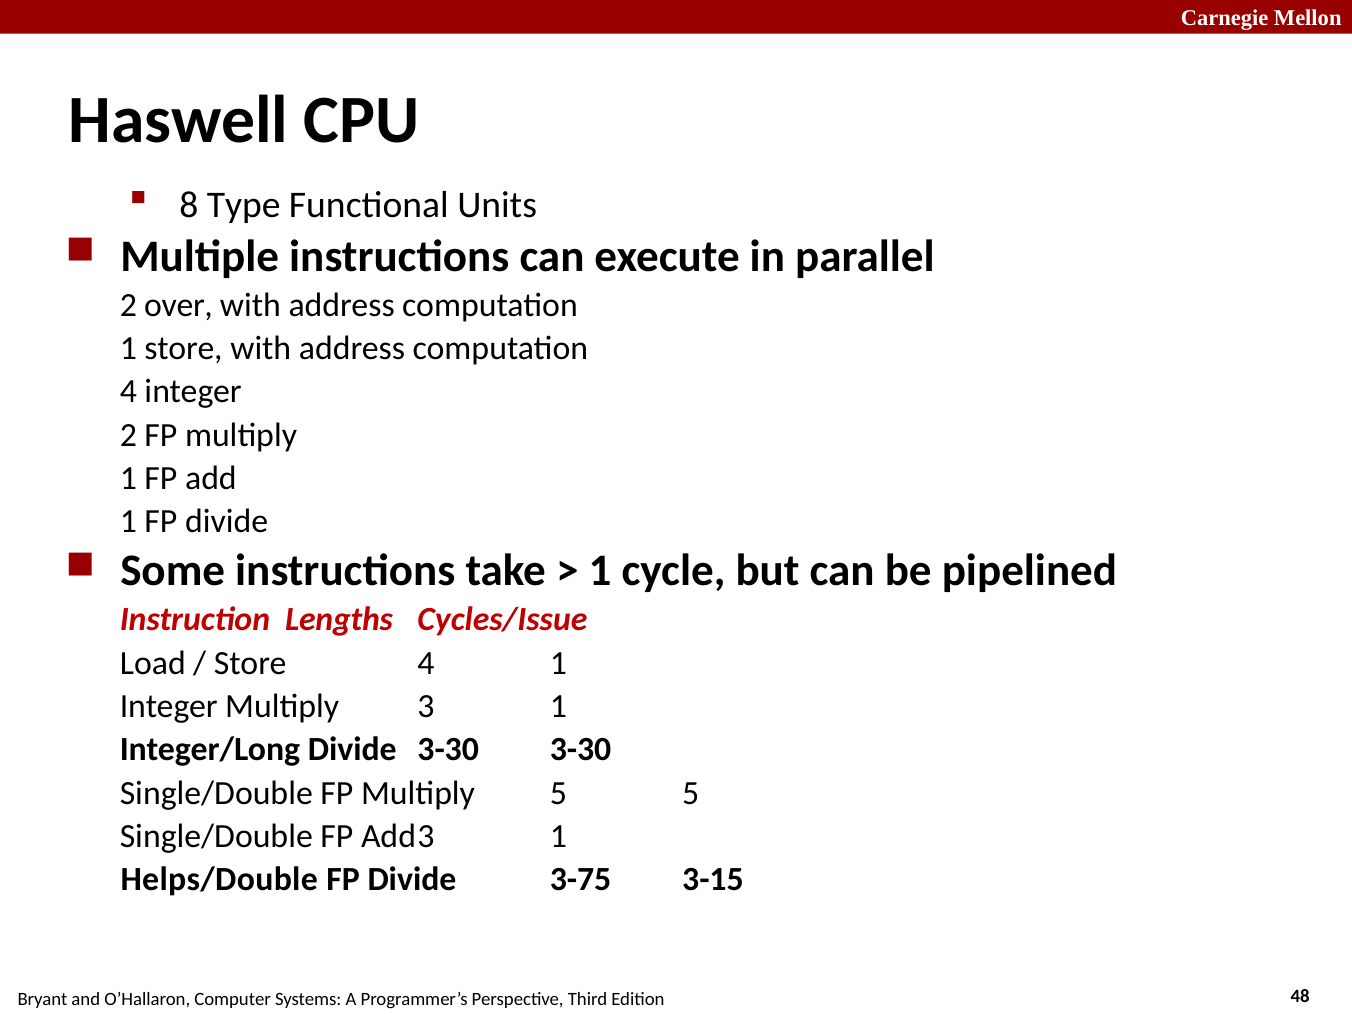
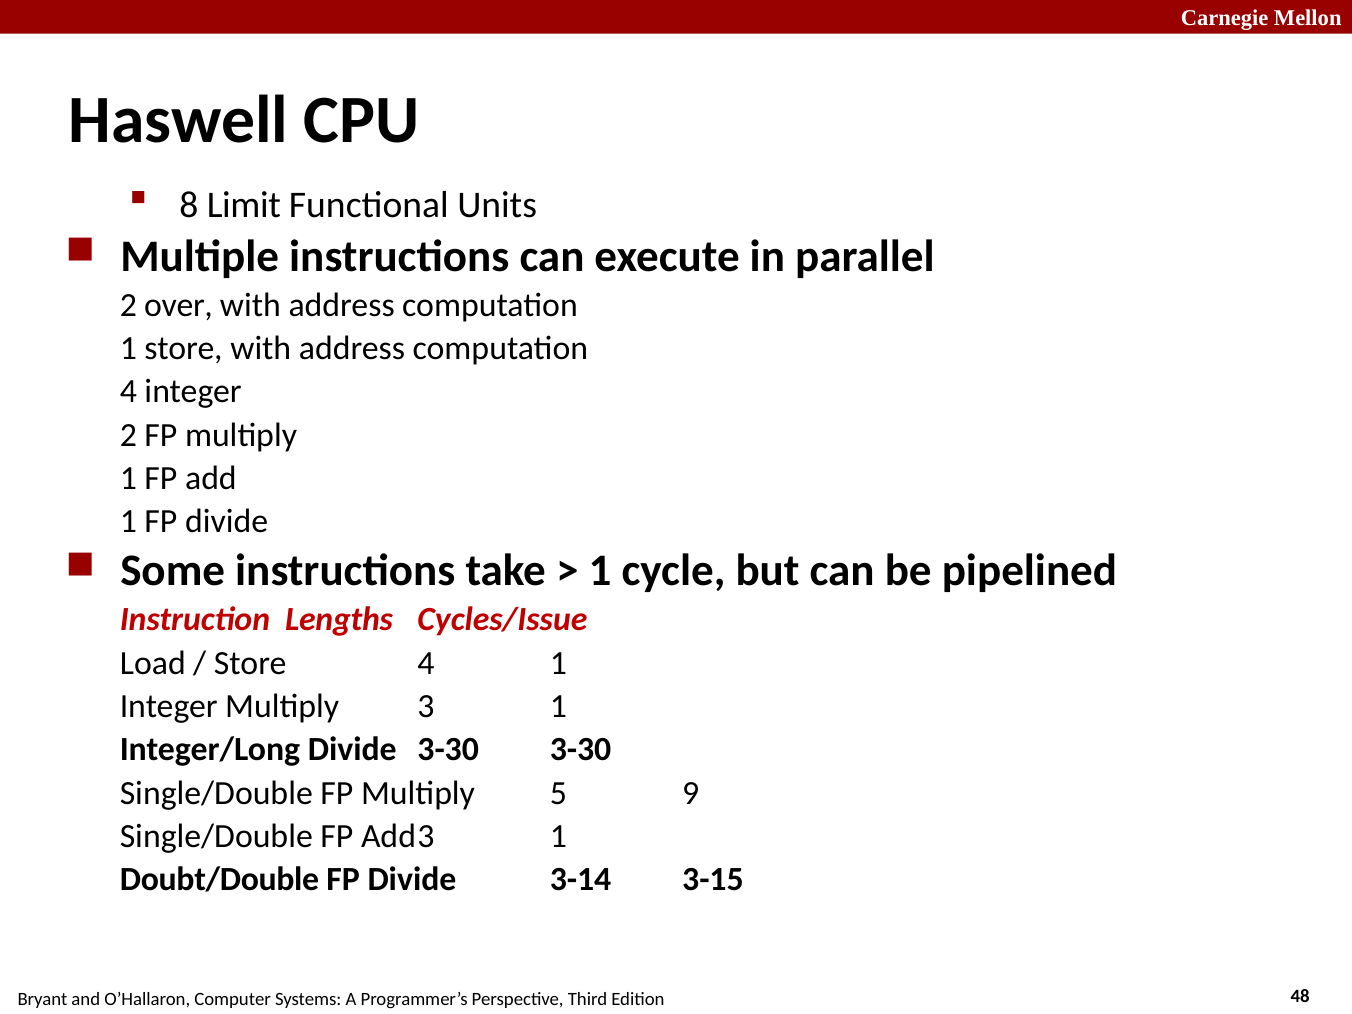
Type: Type -> Limit
5 5: 5 -> 9
Helps/Double: Helps/Double -> Doubt/Double
3-75: 3-75 -> 3-14
